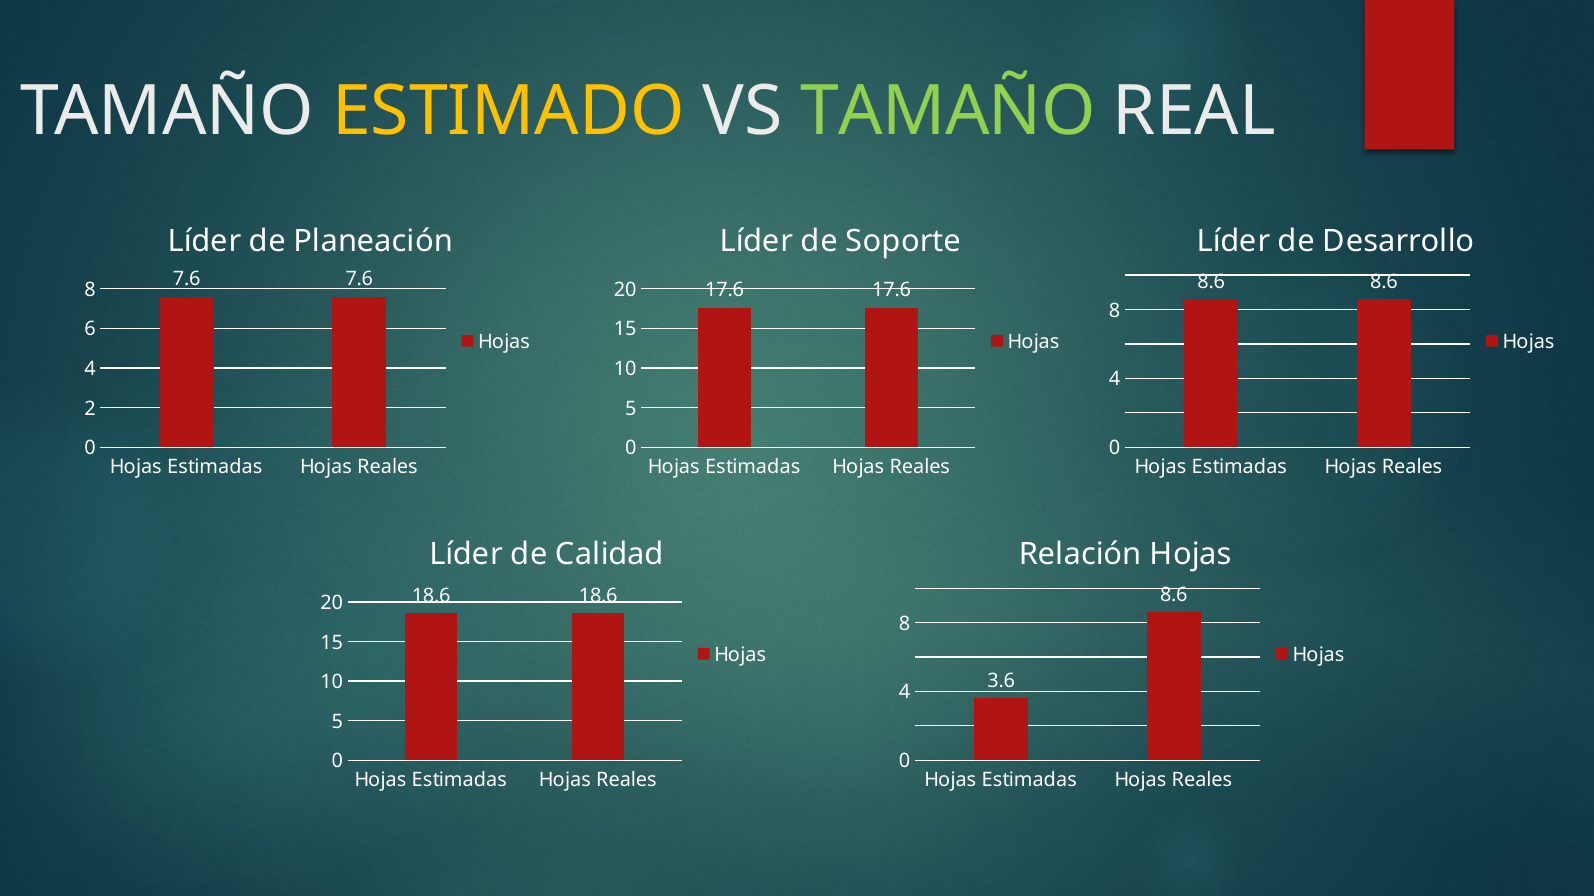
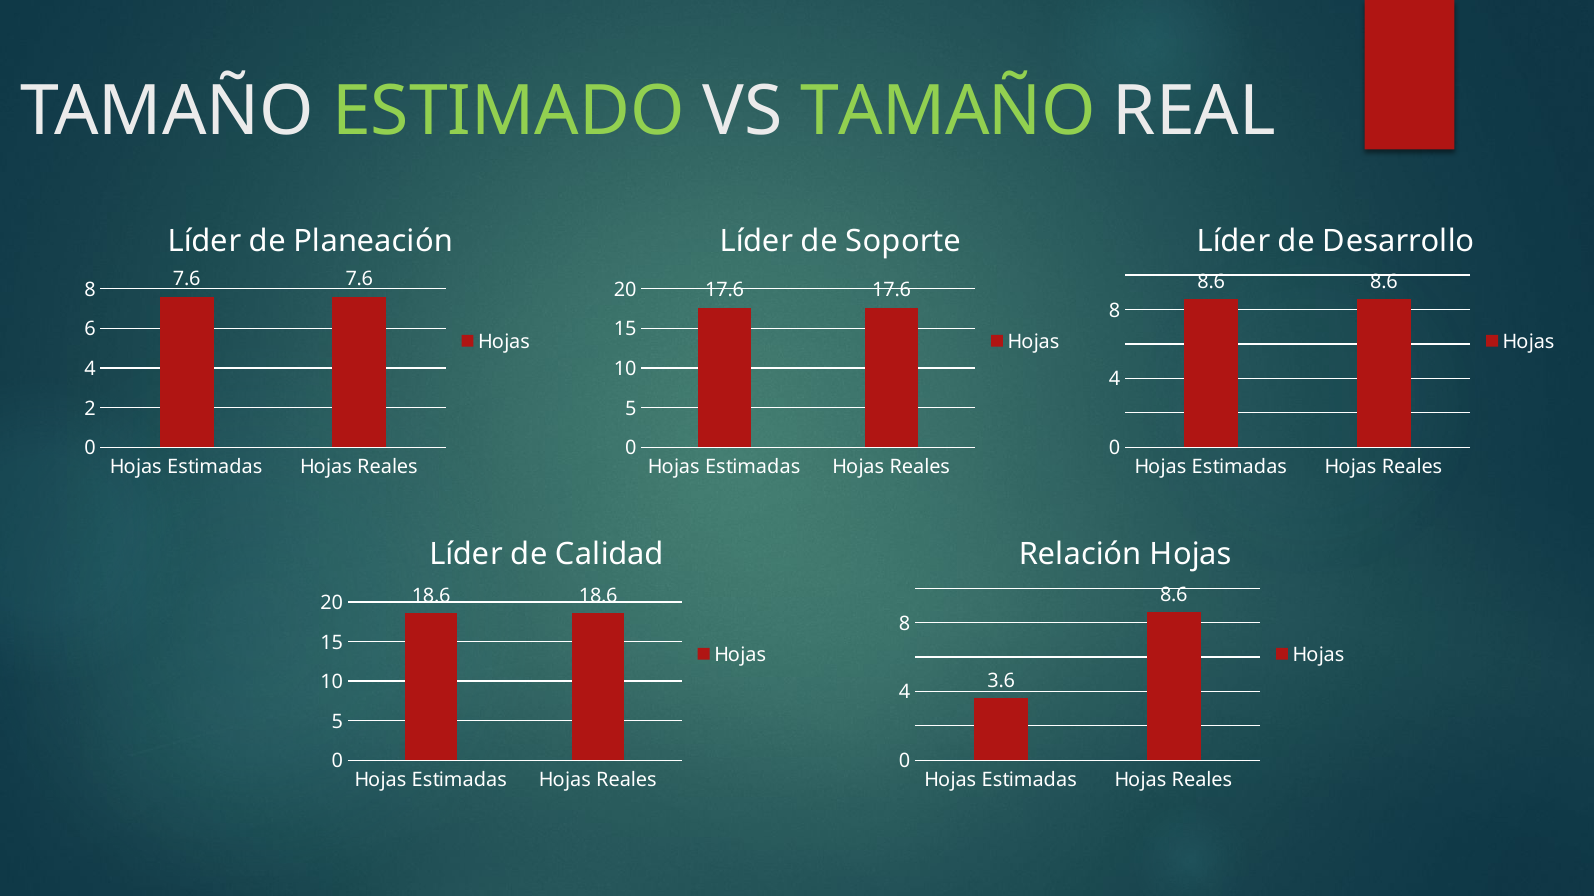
ESTIMADO colour: yellow -> light green
